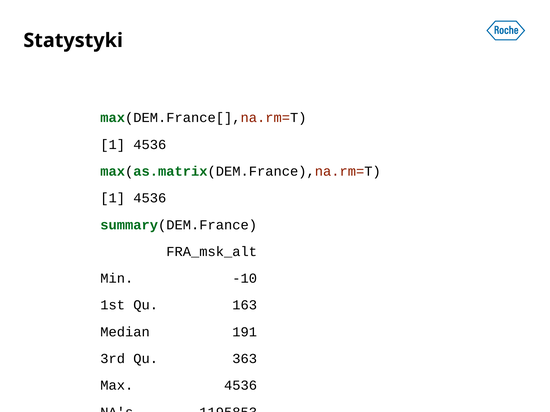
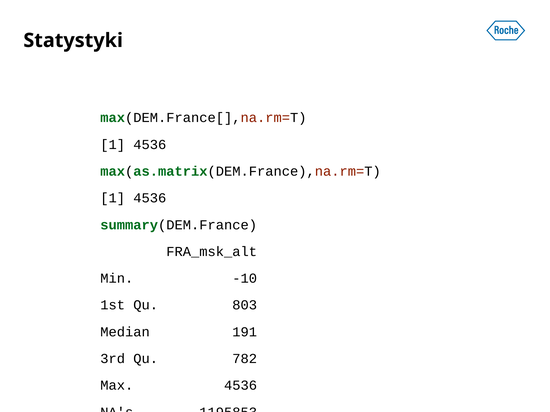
163: 163 -> 803
363: 363 -> 782
